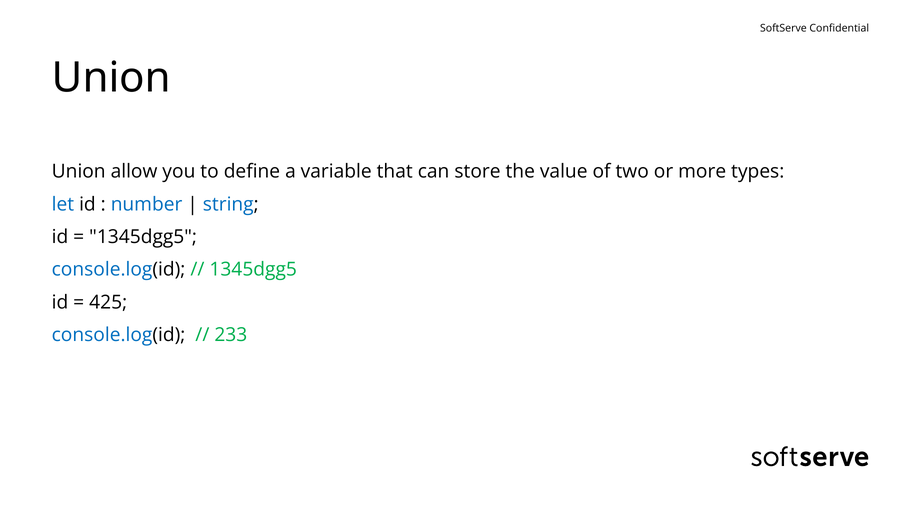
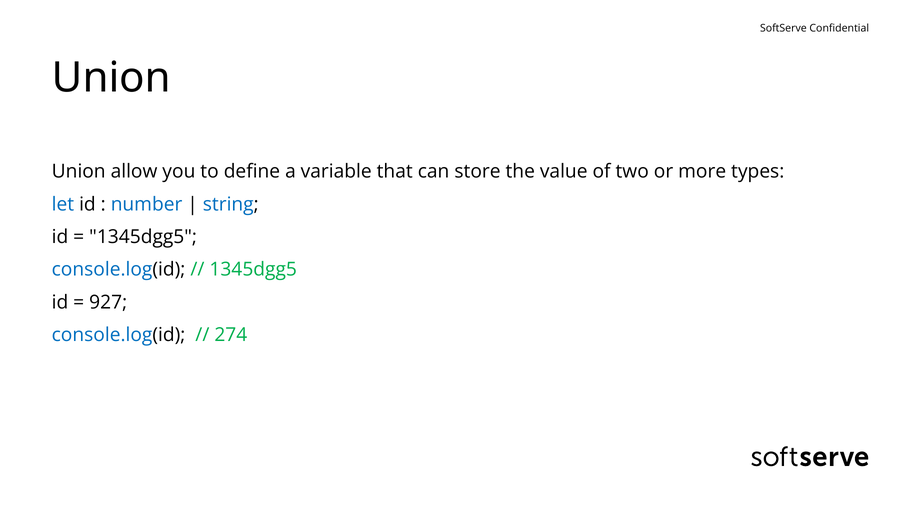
425: 425 -> 927
233: 233 -> 274
